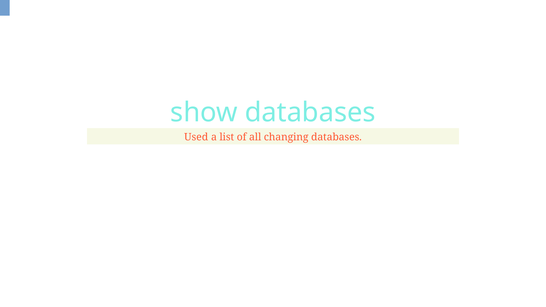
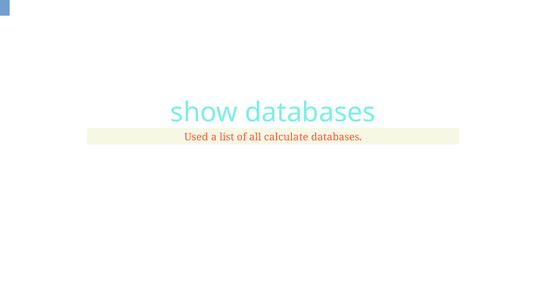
changing: changing -> calculate
